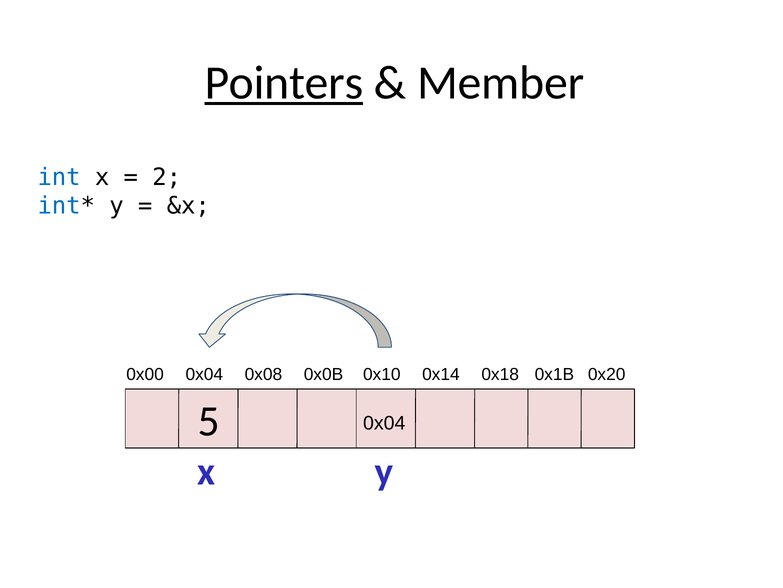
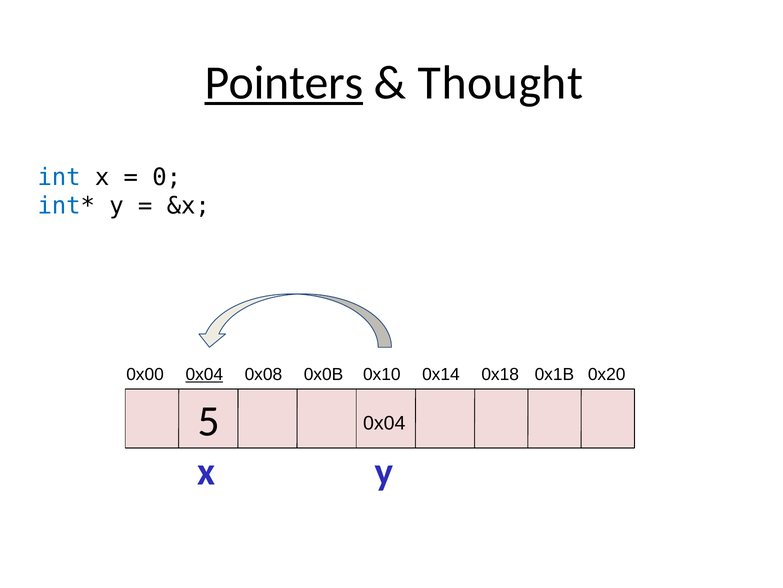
Member: Member -> Thought
2: 2 -> 0
0x04 at (204, 374) underline: none -> present
